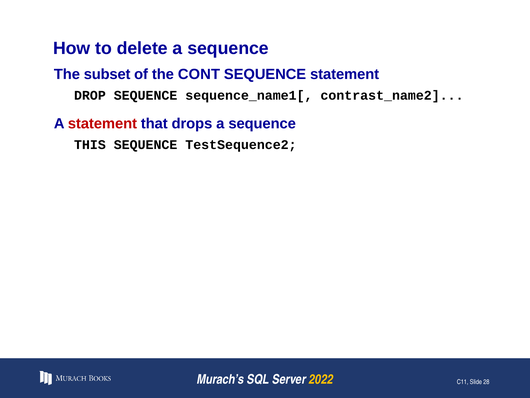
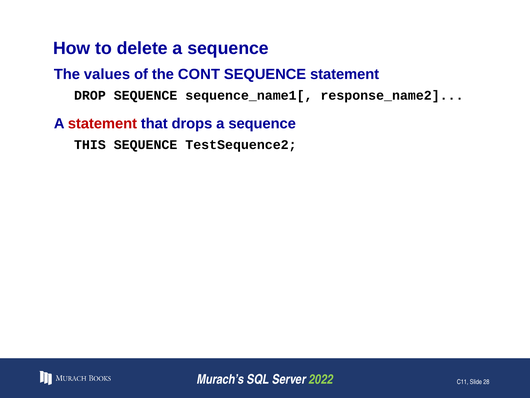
subset: subset -> values
contrast_name2: contrast_name2 -> response_name2
2022 colour: yellow -> light green
